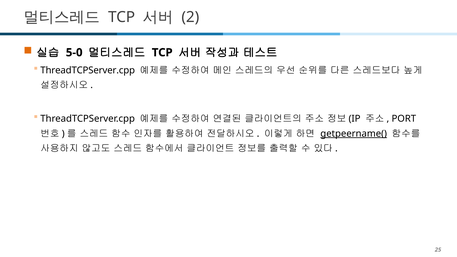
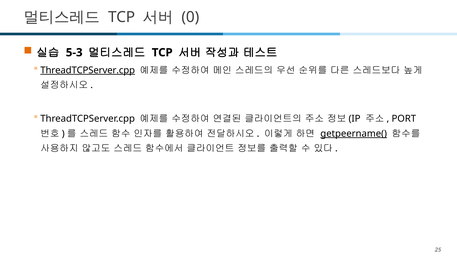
2: 2 -> 0
5-0: 5-0 -> 5-3
ThreadTCPServer.cpp at (88, 70) underline: none -> present
